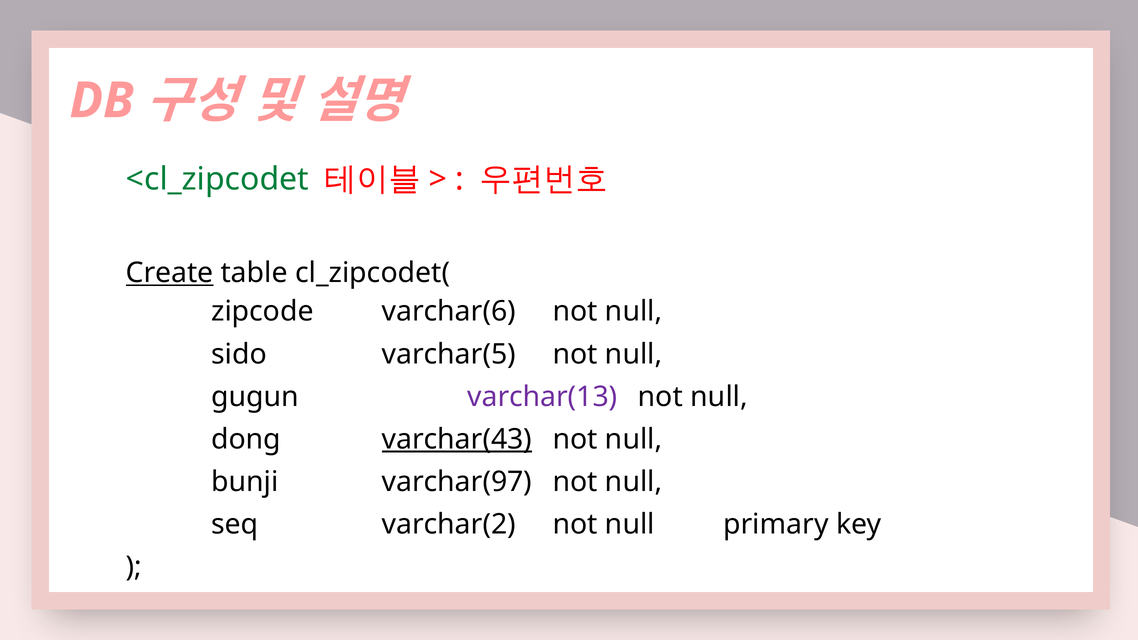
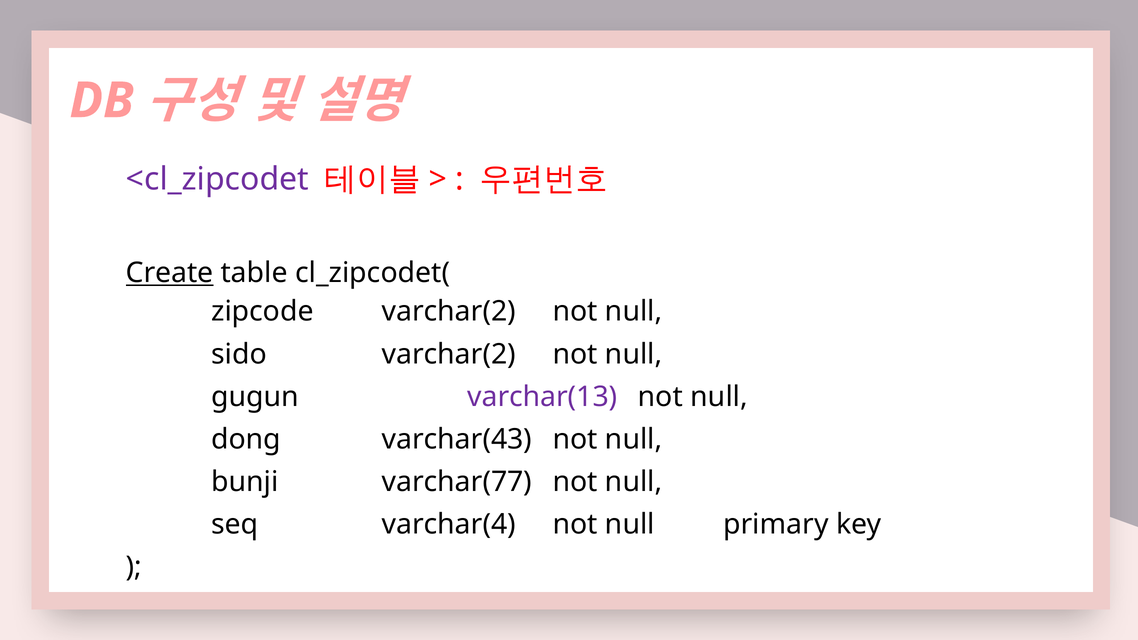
<cl_zipcodet colour: green -> purple
zipcode varchar(6: varchar(6 -> varchar(2
sido varchar(5: varchar(5 -> varchar(2
varchar(43 underline: present -> none
varchar(97: varchar(97 -> varchar(77
varchar(2: varchar(2 -> varchar(4
